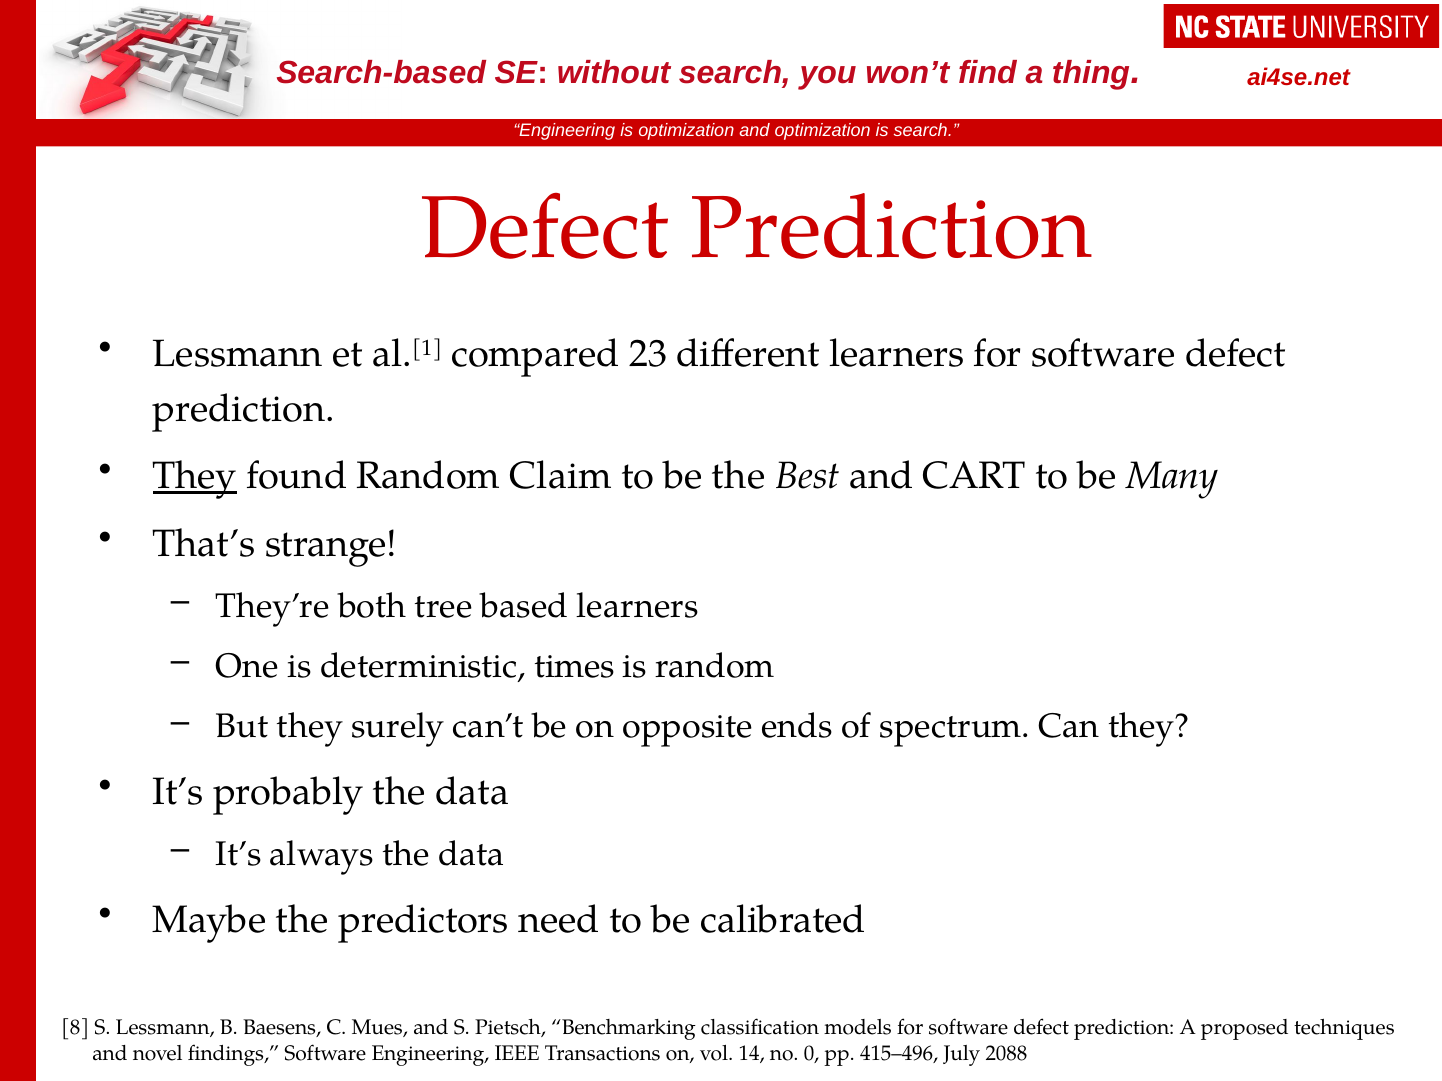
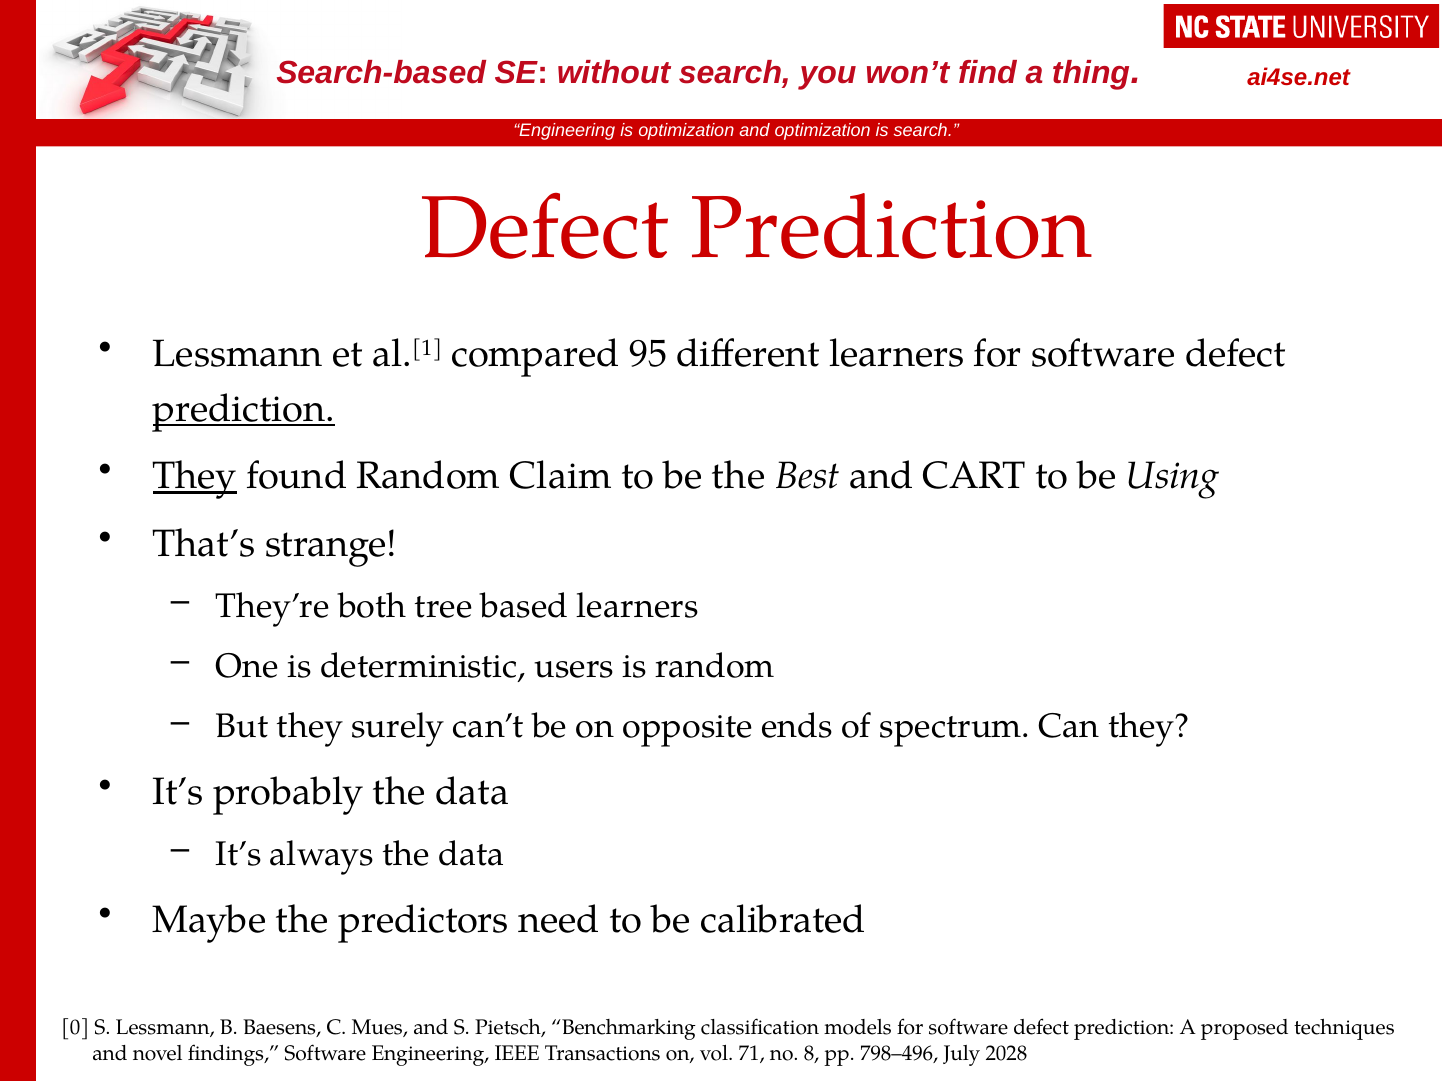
23: 23 -> 95
prediction at (244, 409) underline: none -> present
Many: Many -> Using
times: times -> users
8: 8 -> 0
14: 14 -> 71
0: 0 -> 8
415–496: 415–496 -> 798–496
2088: 2088 -> 2028
